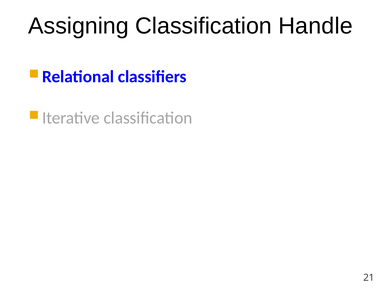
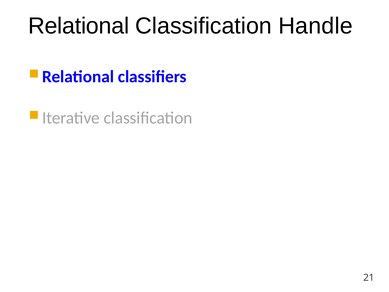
Assigning: Assigning -> Relational
